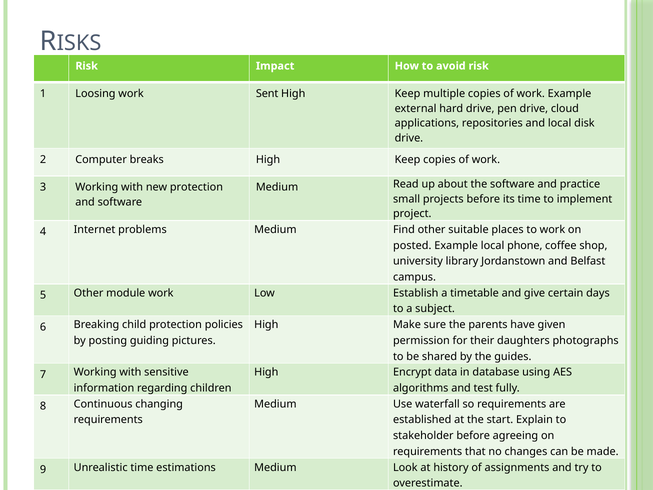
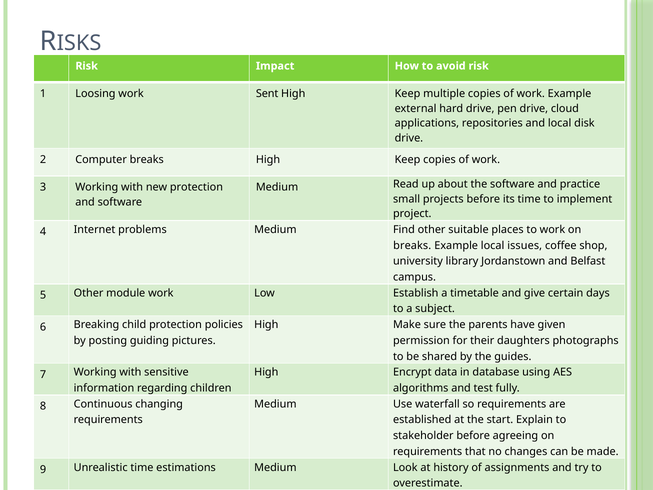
posted at (412, 245): posted -> breaks
phone: phone -> issues
